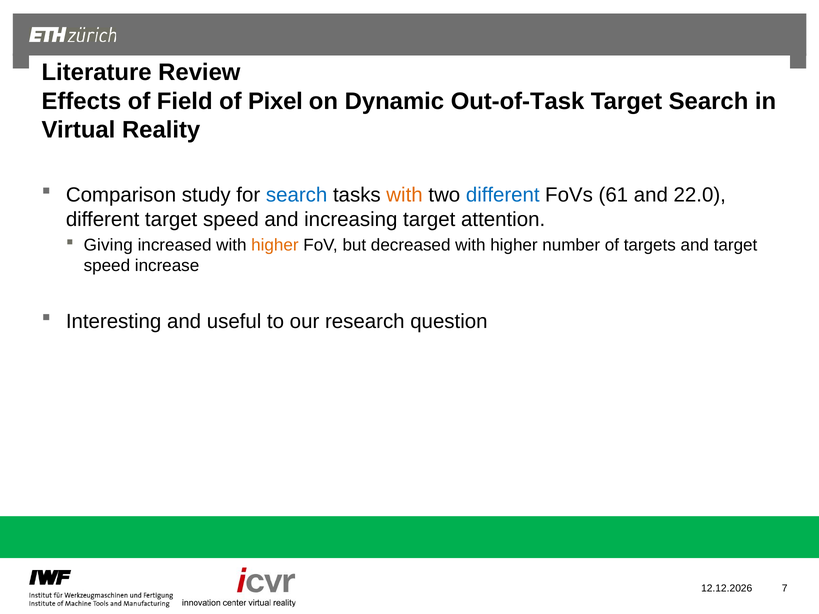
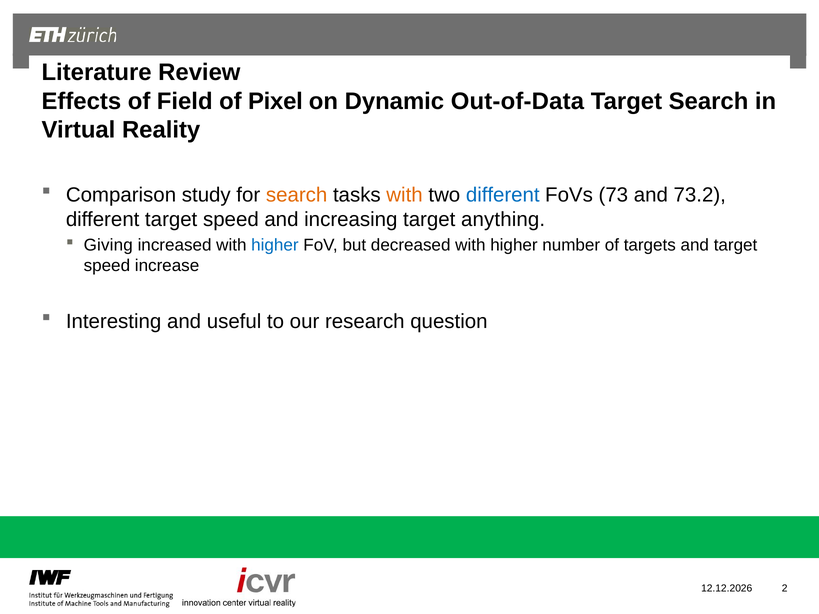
Out-of-Task: Out-of-Task -> Out-of-Data
search at (297, 195) colour: blue -> orange
61: 61 -> 73
22.0: 22.0 -> 73.2
attention: attention -> anything
higher at (275, 245) colour: orange -> blue
7: 7 -> 2
